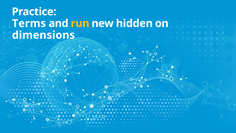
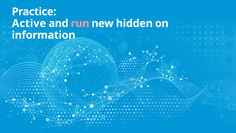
Terms: Terms -> Active
run colour: yellow -> pink
dimensions: dimensions -> information
